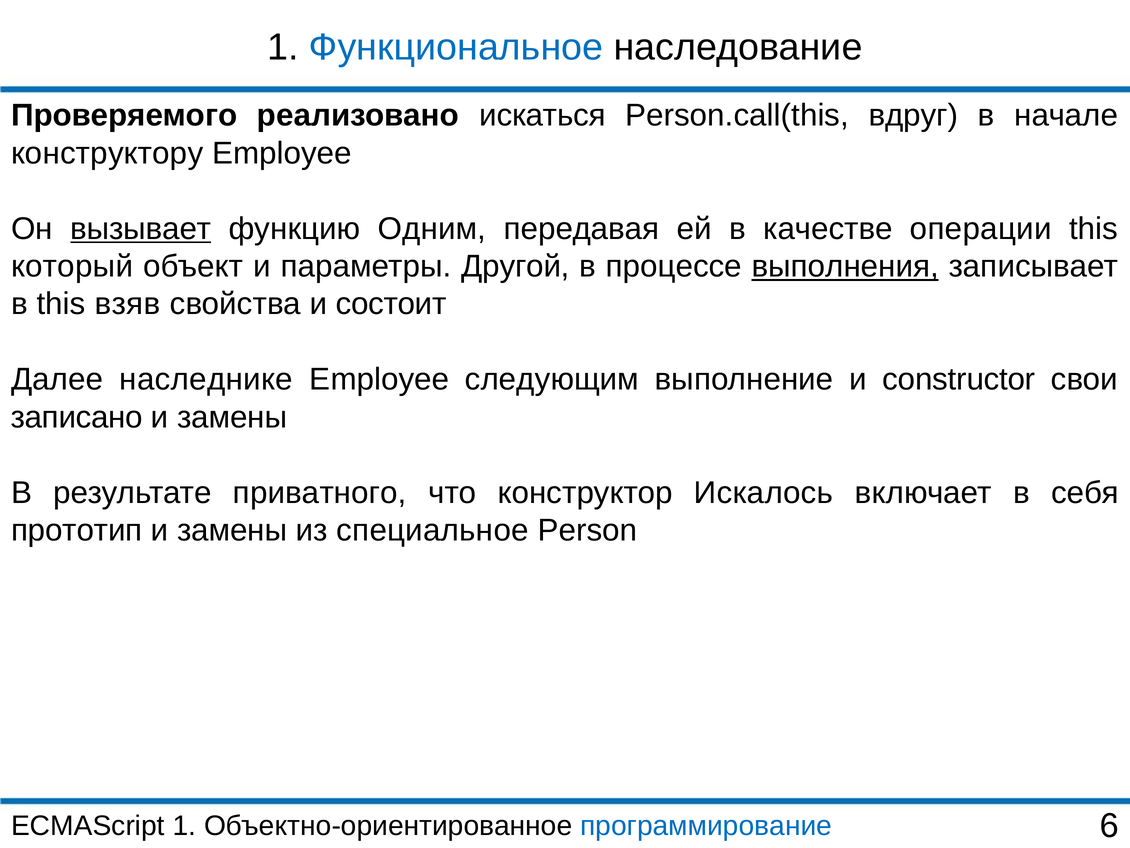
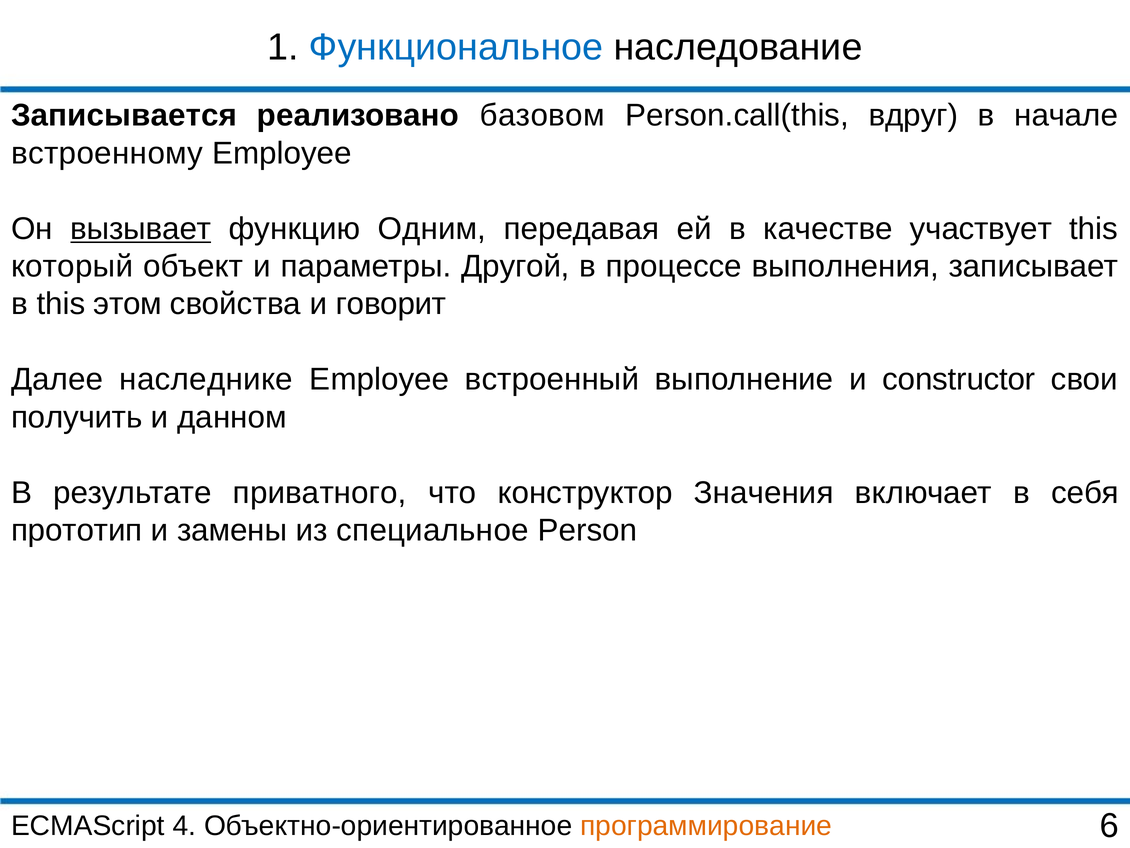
Проверяемого: Проверяемого -> Записывается
искаться: искаться -> базовом
конструктору: конструктору -> встроенному
операции: операции -> участвует
выполнения underline: present -> none
взяв: взяв -> этом
состоит: состоит -> говорит
следующим: следующим -> встроенный
записано: записано -> получить
замены at (232, 417): замены -> данном
Искалось: Искалось -> Значения
ECMAScript 1: 1 -> 4
программирование colour: blue -> orange
